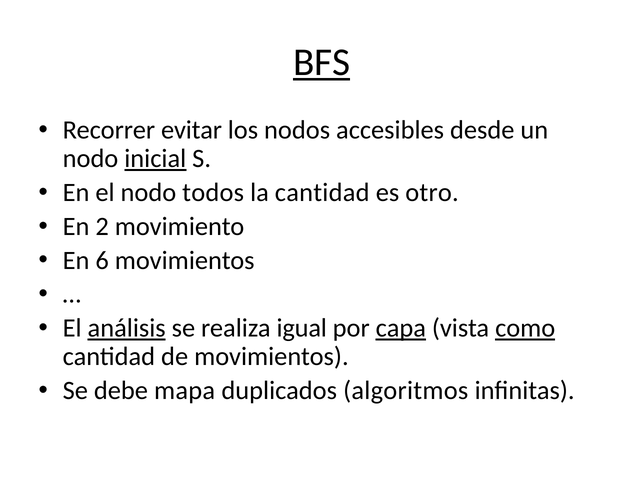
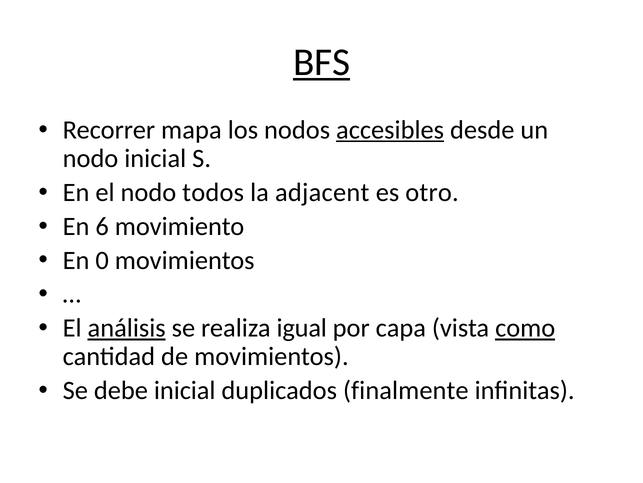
evitar: evitar -> mapa
accesibles underline: none -> present
inicial at (155, 158) underline: present -> none
la cantidad: cantidad -> adjacent
2: 2 -> 6
6: 6 -> 0
capa underline: present -> none
debe mapa: mapa -> inicial
algoritmos: algoritmos -> finalmente
